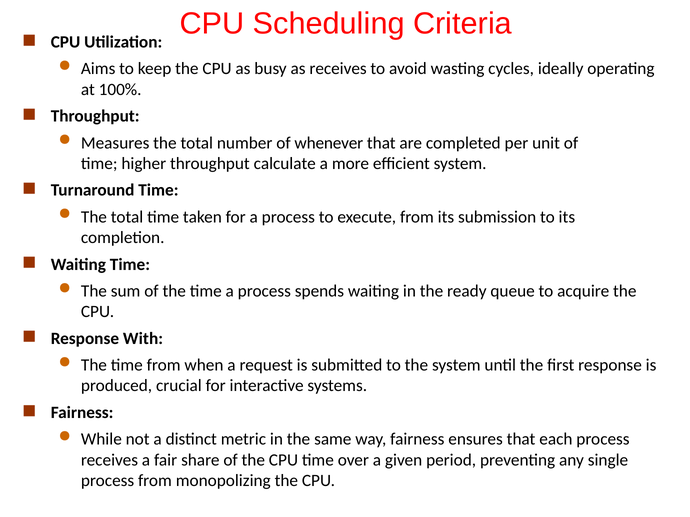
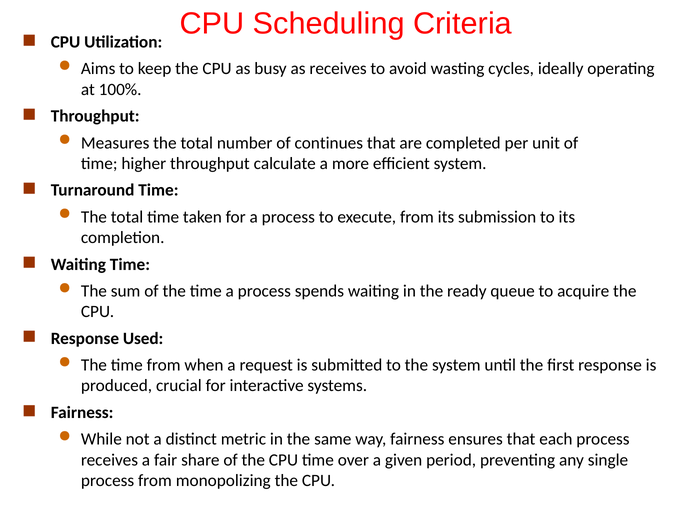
whenever: whenever -> continues
With: With -> Used
